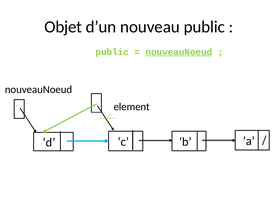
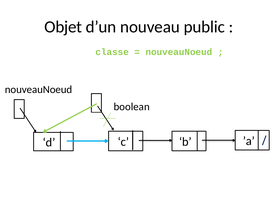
public at (112, 52): public -> classe
nouveauNoeud at (179, 52) underline: present -> none
element: element -> boolean
